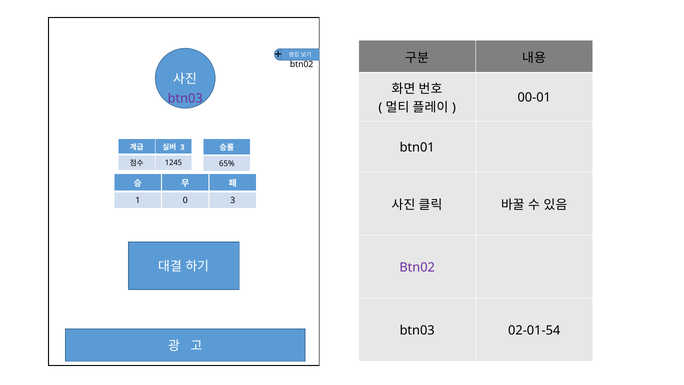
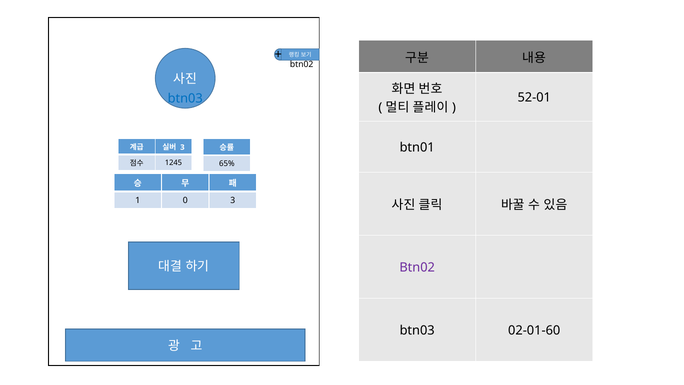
00-01: 00-01 -> 52-01
btn03 at (185, 99) colour: purple -> blue
02-01-54: 02-01-54 -> 02-01-60
